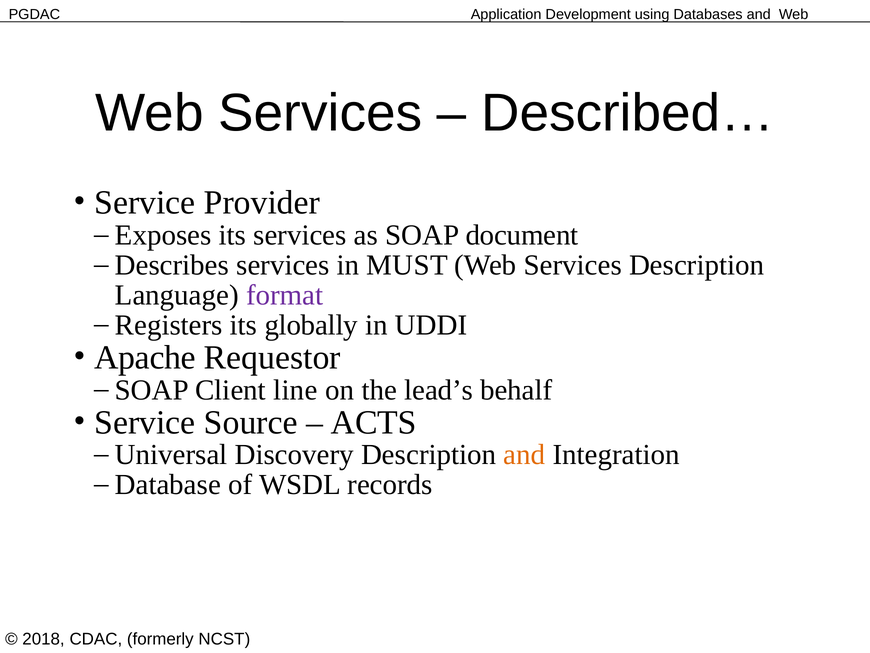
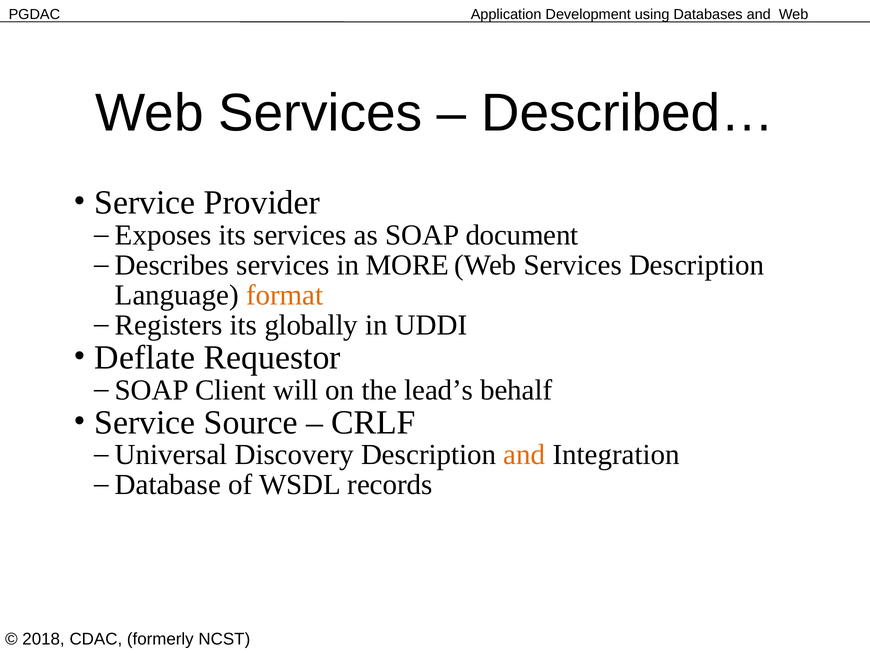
MUST: MUST -> MORE
format colour: purple -> orange
Apache: Apache -> Deflate
line: line -> will
ACTS: ACTS -> CRLF
